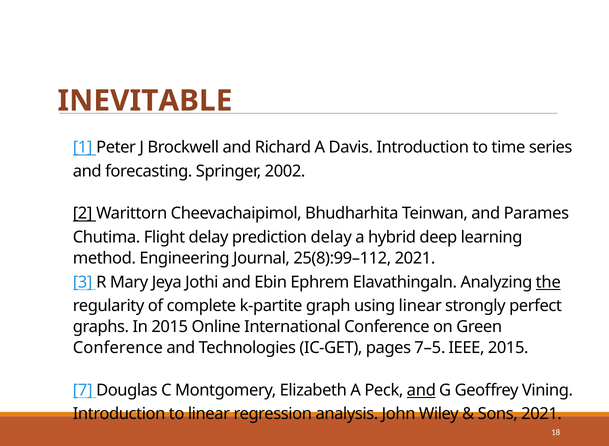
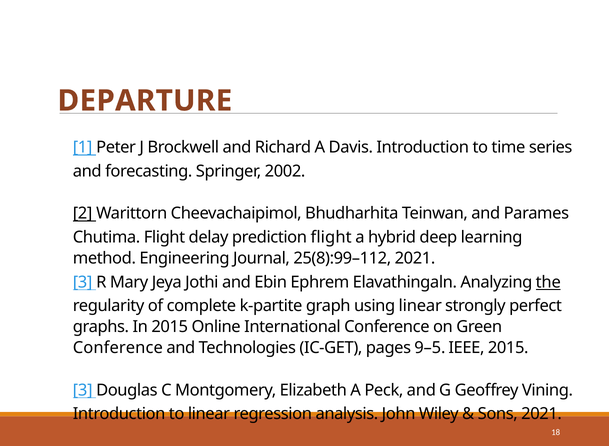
INEVITABLE: INEVITABLE -> DEPARTURE
prediction delay: delay -> flight
7–5: 7–5 -> 9–5
7 at (83, 390): 7 -> 3
and at (421, 390) underline: present -> none
